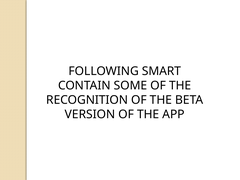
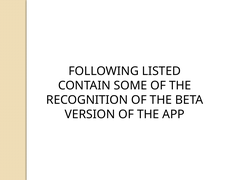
SMART: SMART -> LISTED
